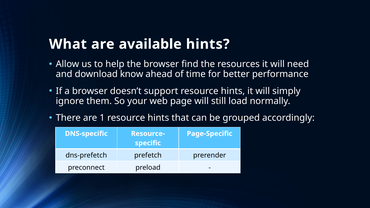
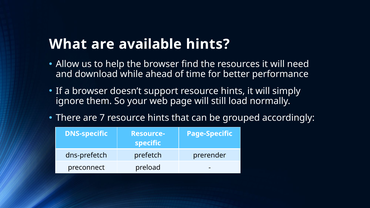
know: know -> while
1: 1 -> 7
